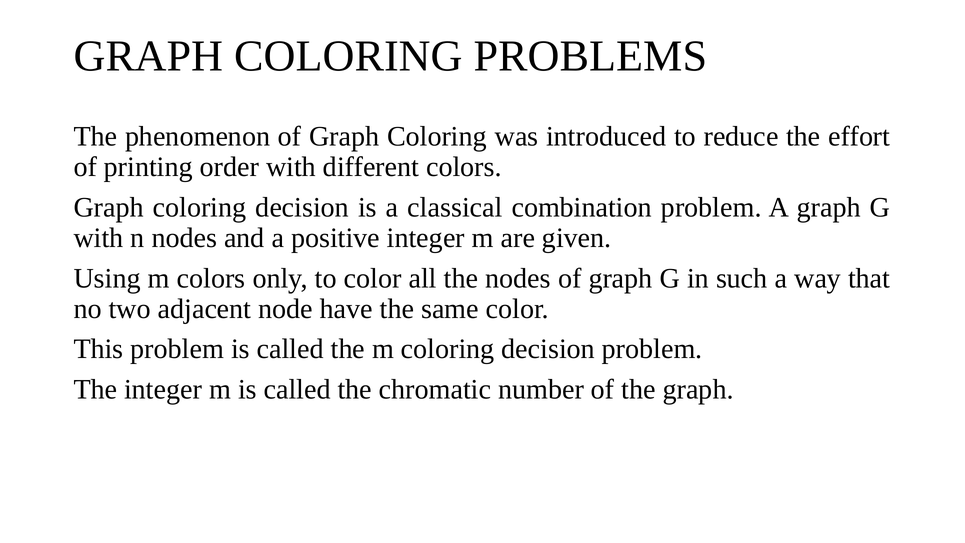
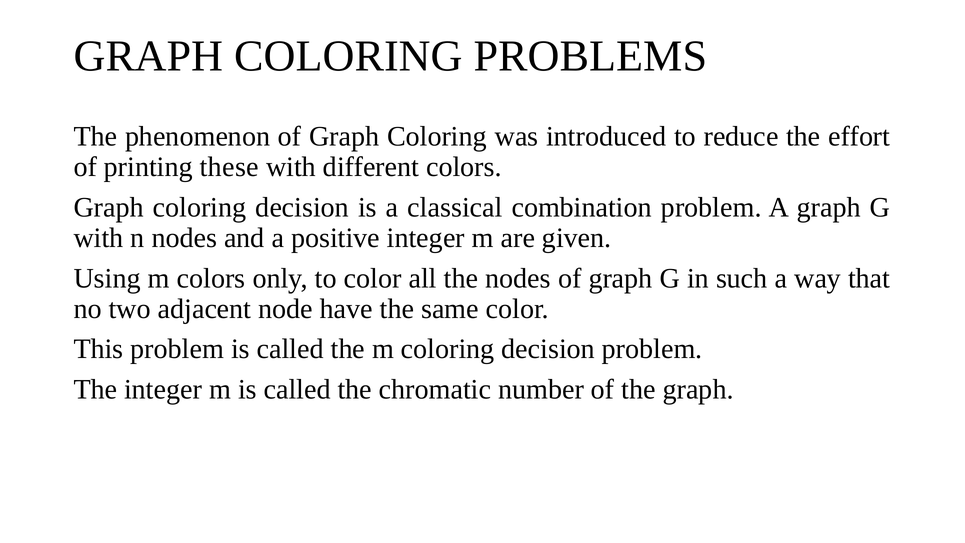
order: order -> these
